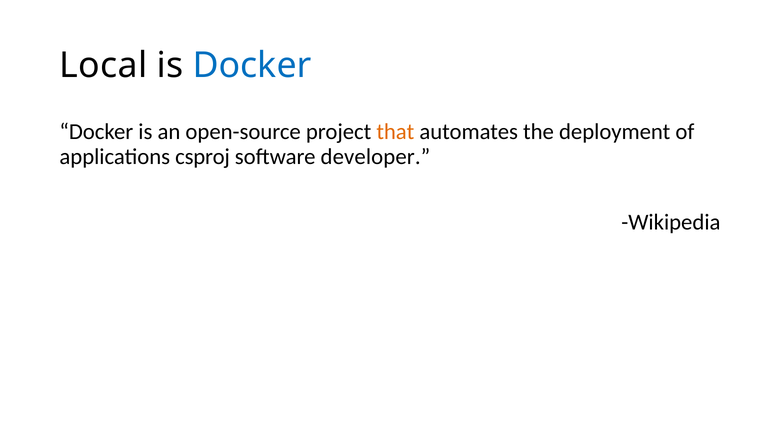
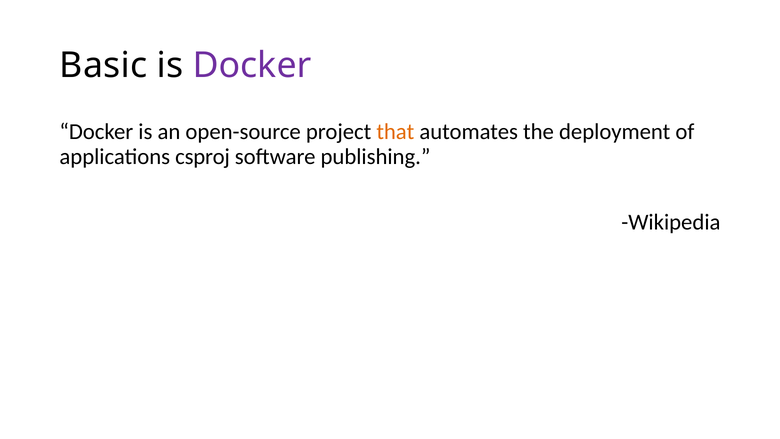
Local: Local -> Basic
Docker at (252, 66) colour: blue -> purple
developer: developer -> publishing
